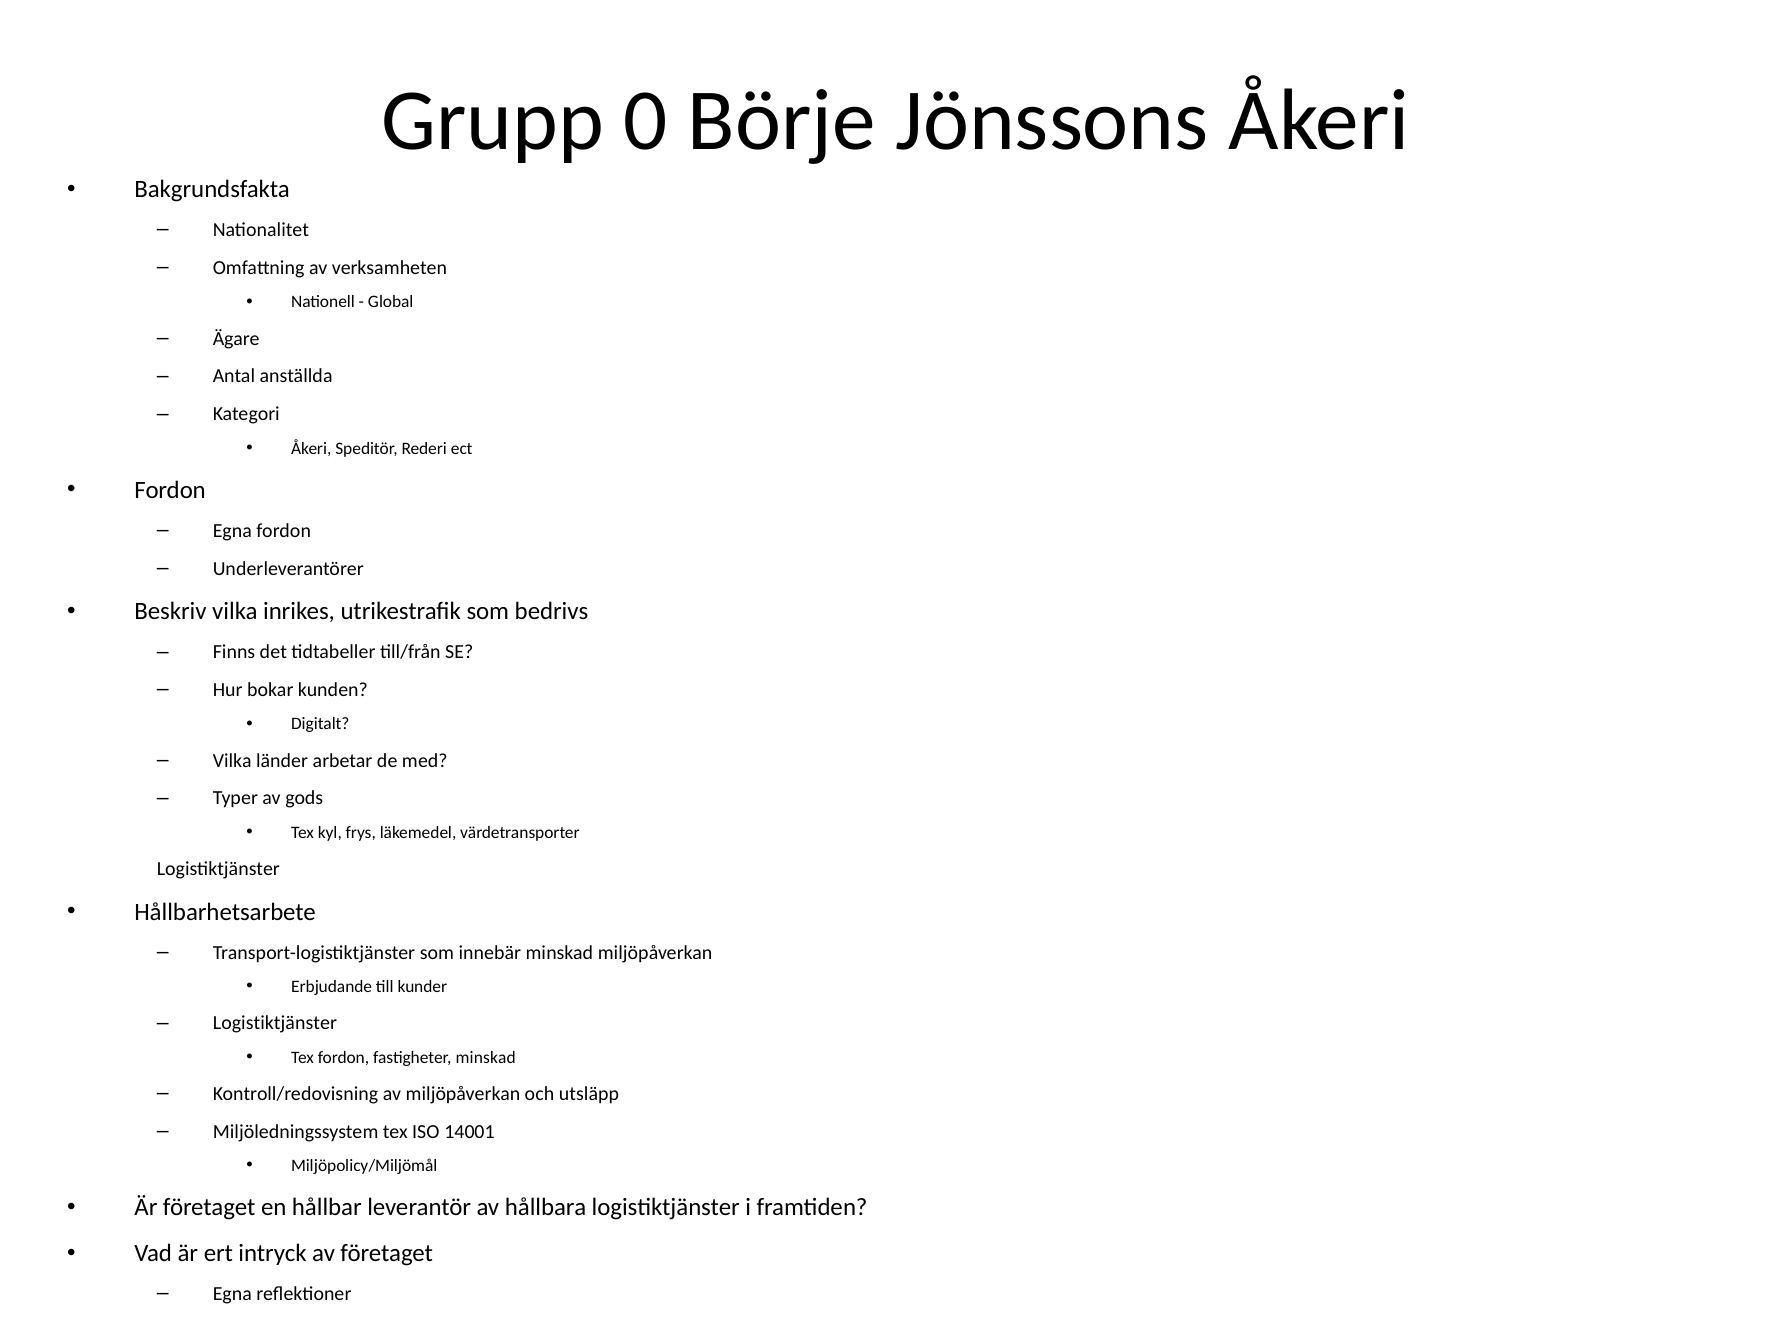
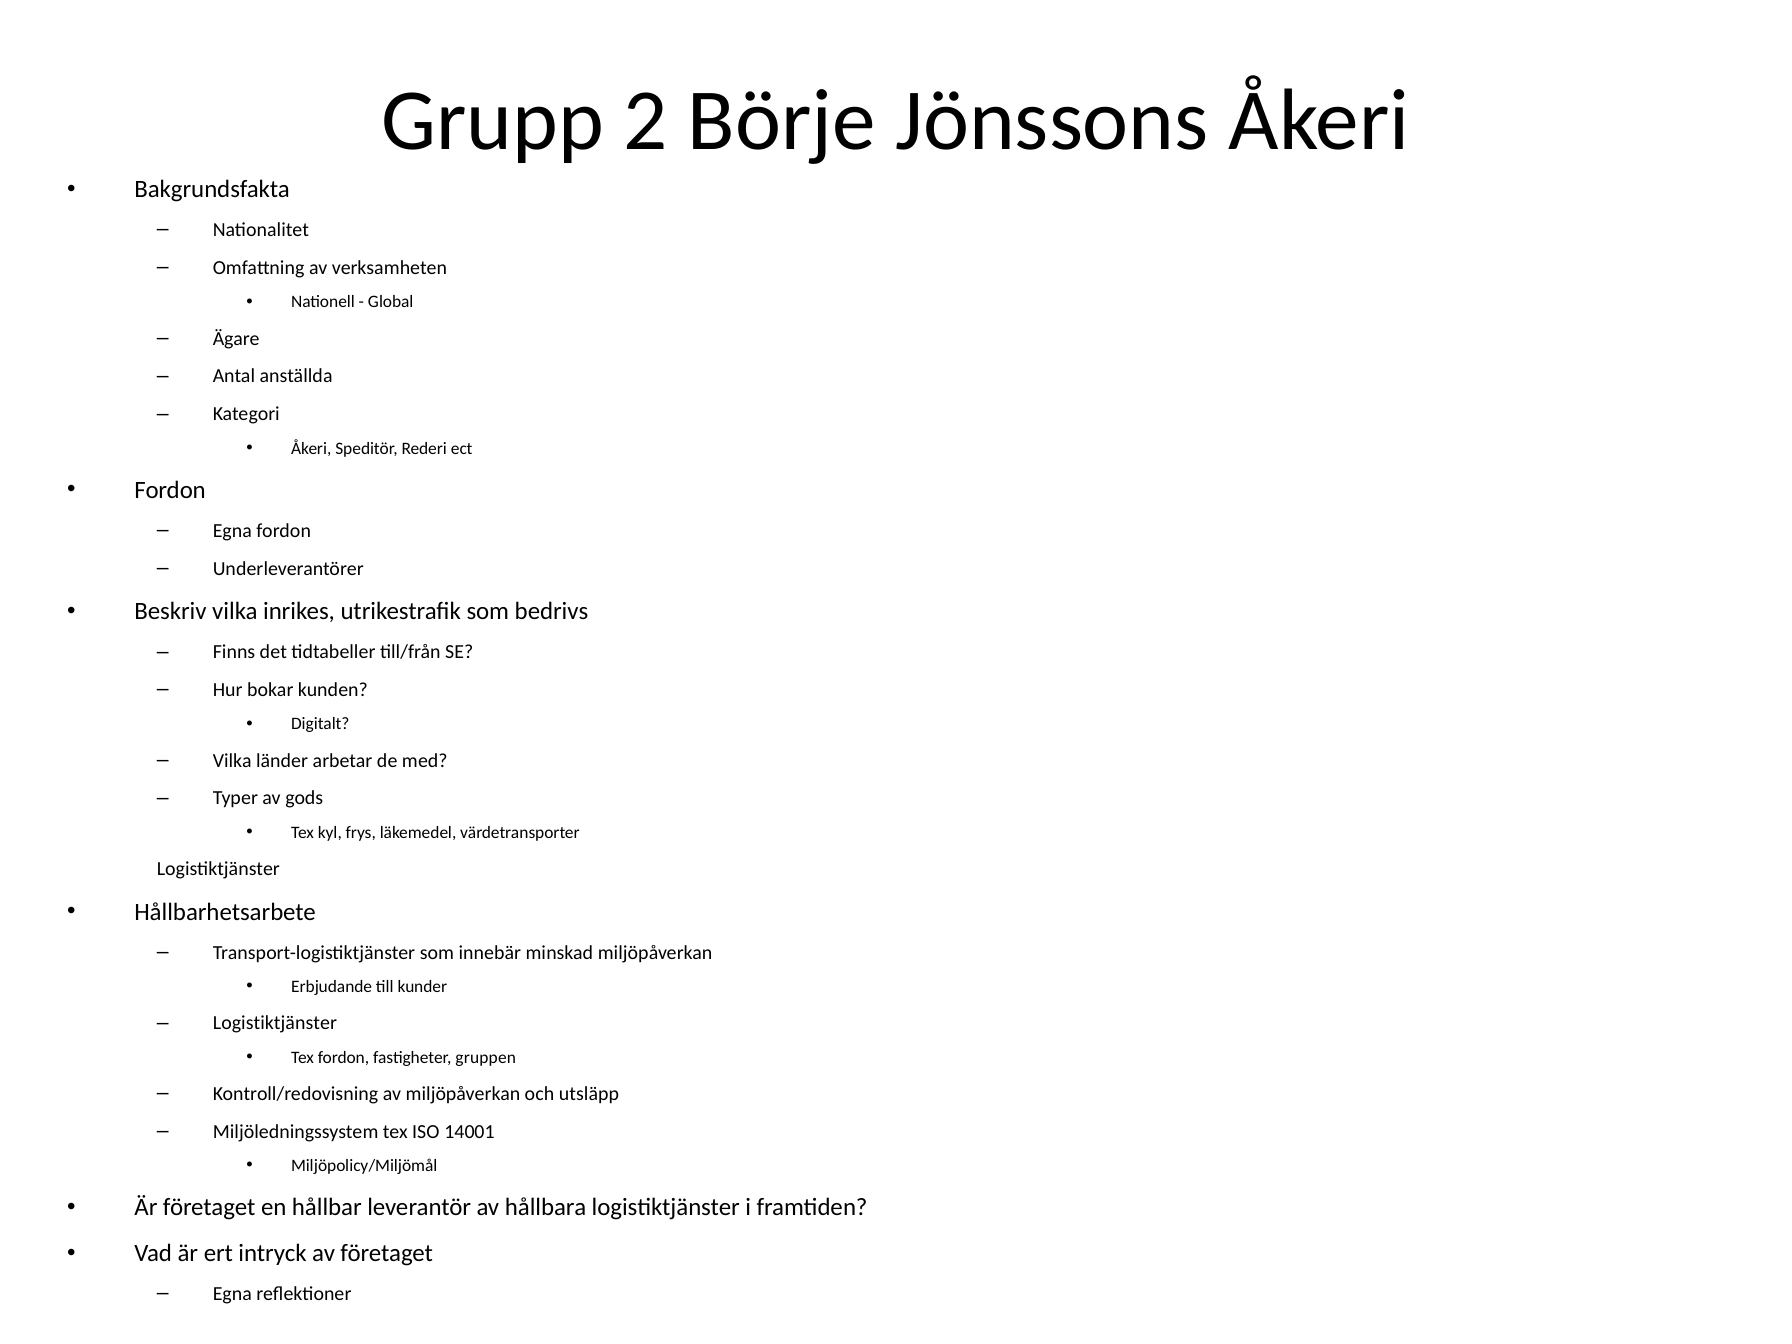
0: 0 -> 2
fastigheter minskad: minskad -> gruppen
